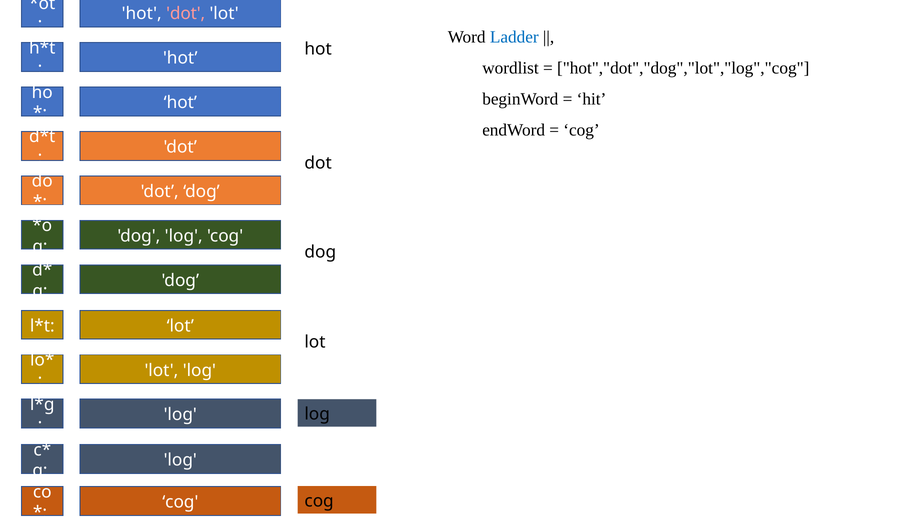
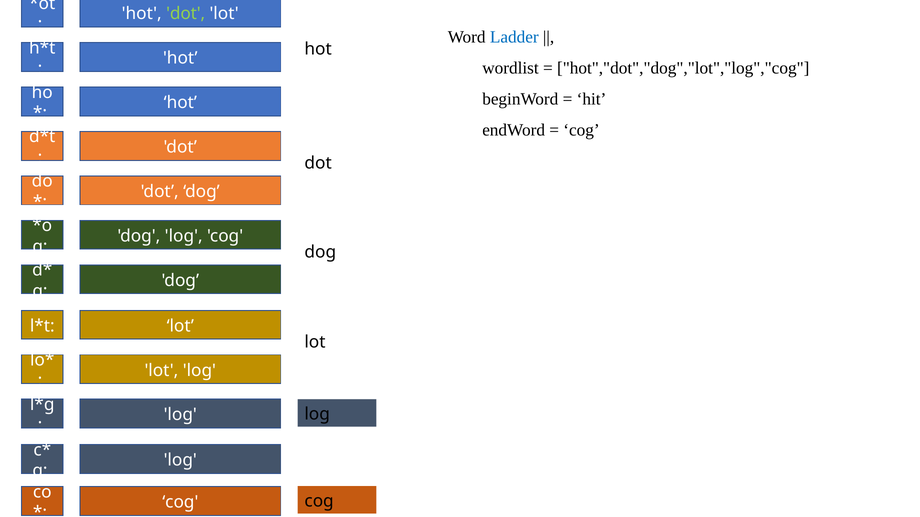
dot at (186, 14) colour: pink -> light green
